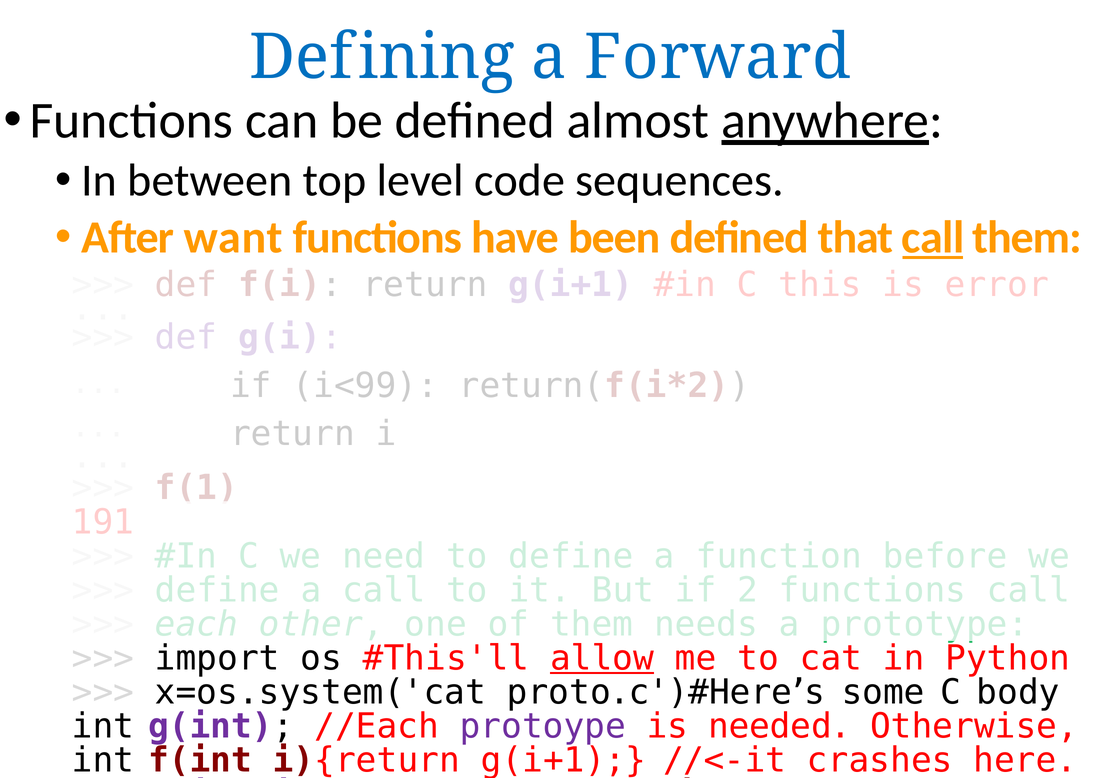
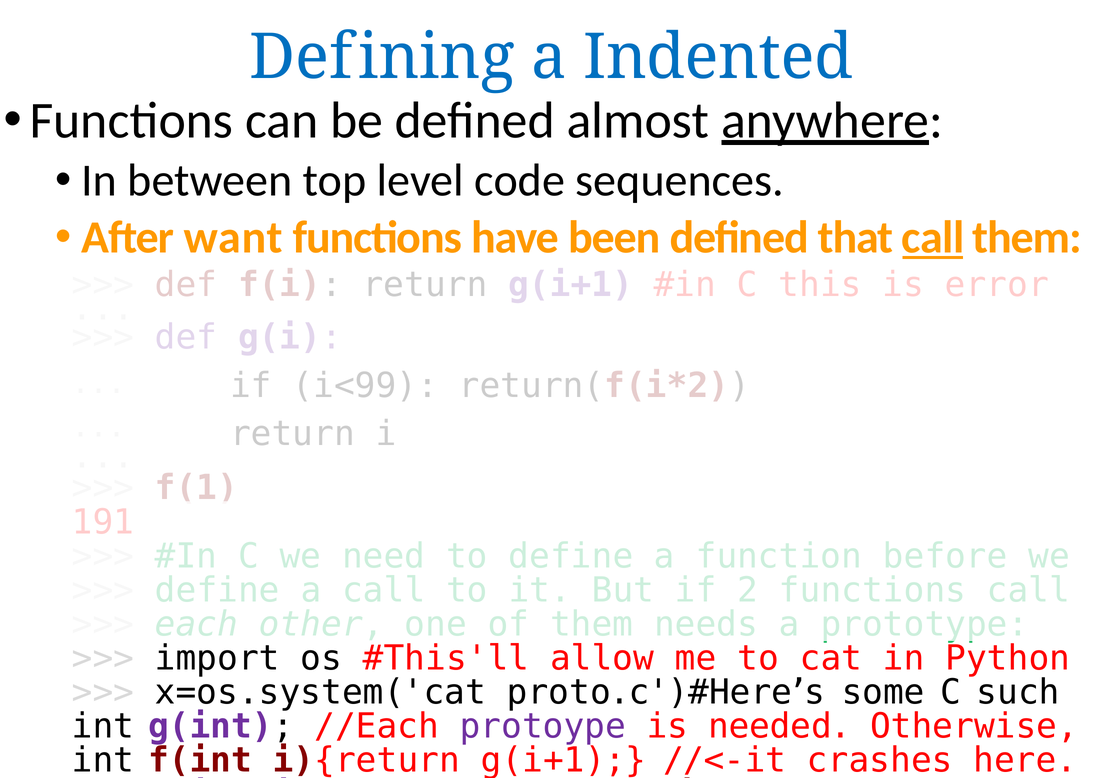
Forward: Forward -> Indented
allow underline: present -> none
body: body -> such
